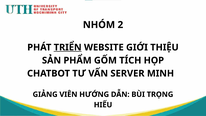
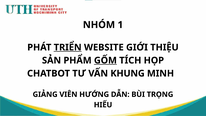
2: 2 -> 1
GỐM underline: none -> present
SERVER: SERVER -> KHUNG
